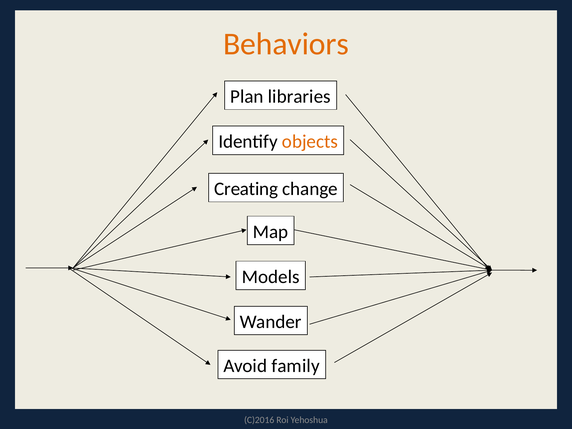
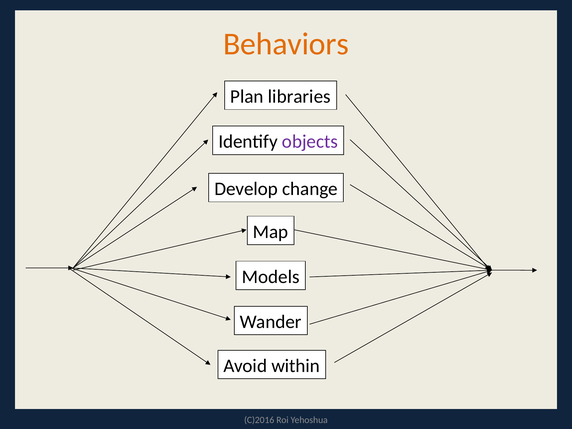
objects colour: orange -> purple
Creating: Creating -> Develop
family: family -> within
